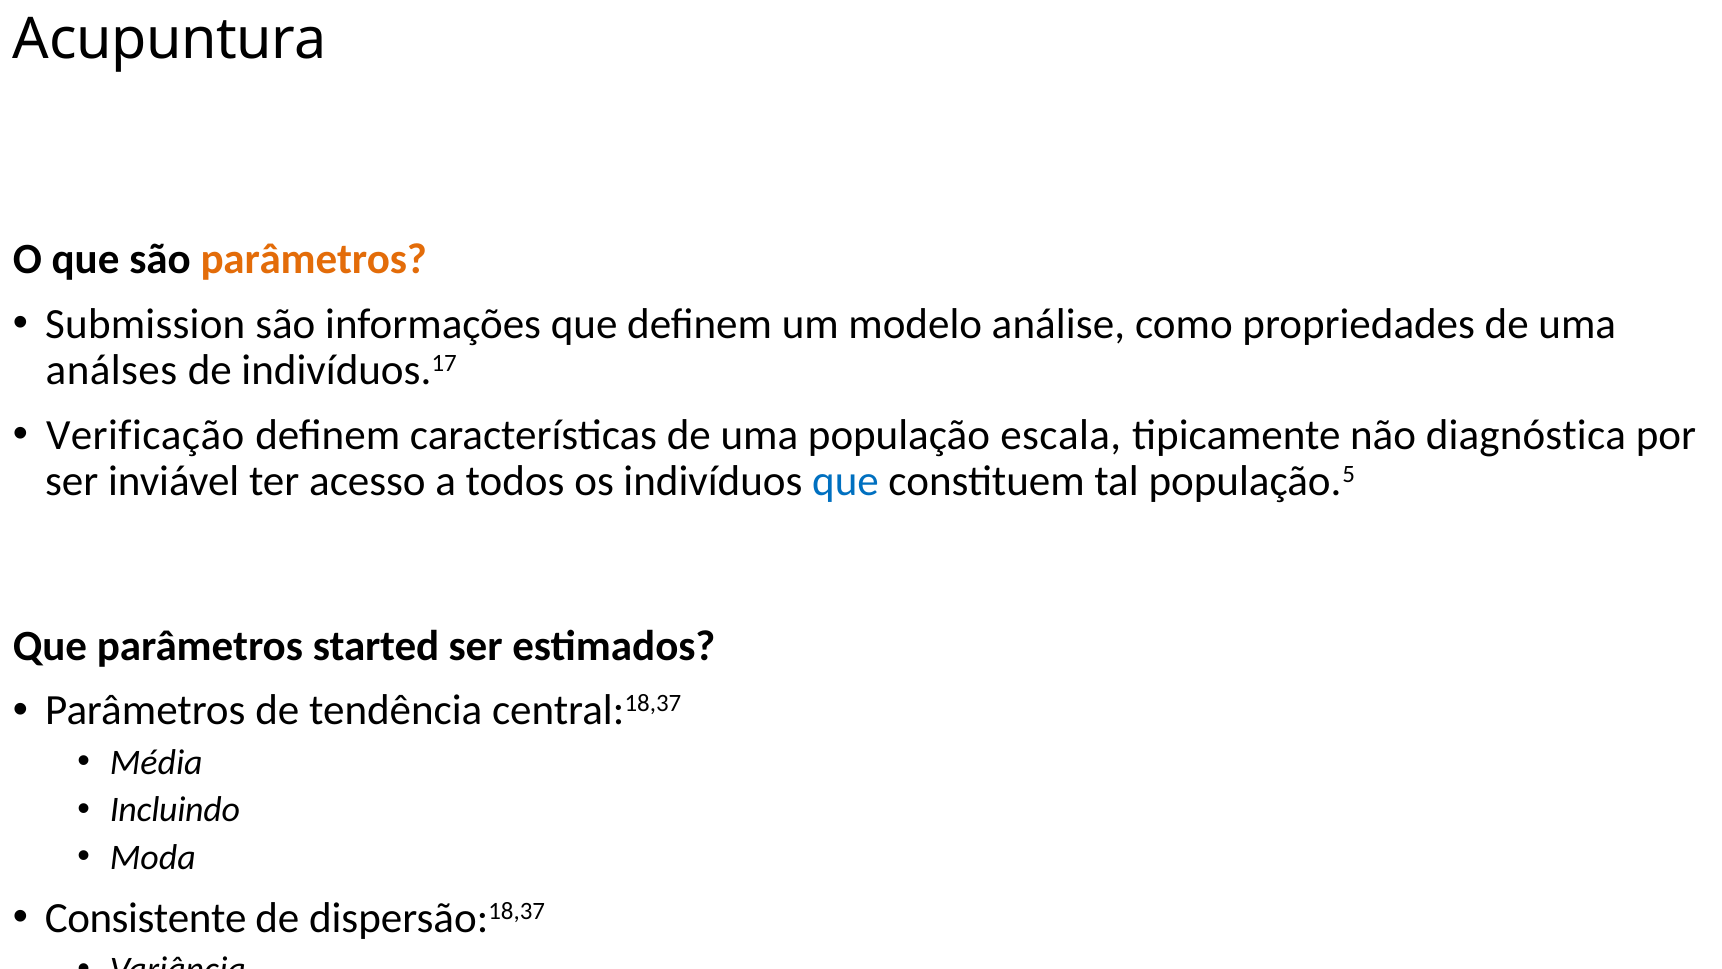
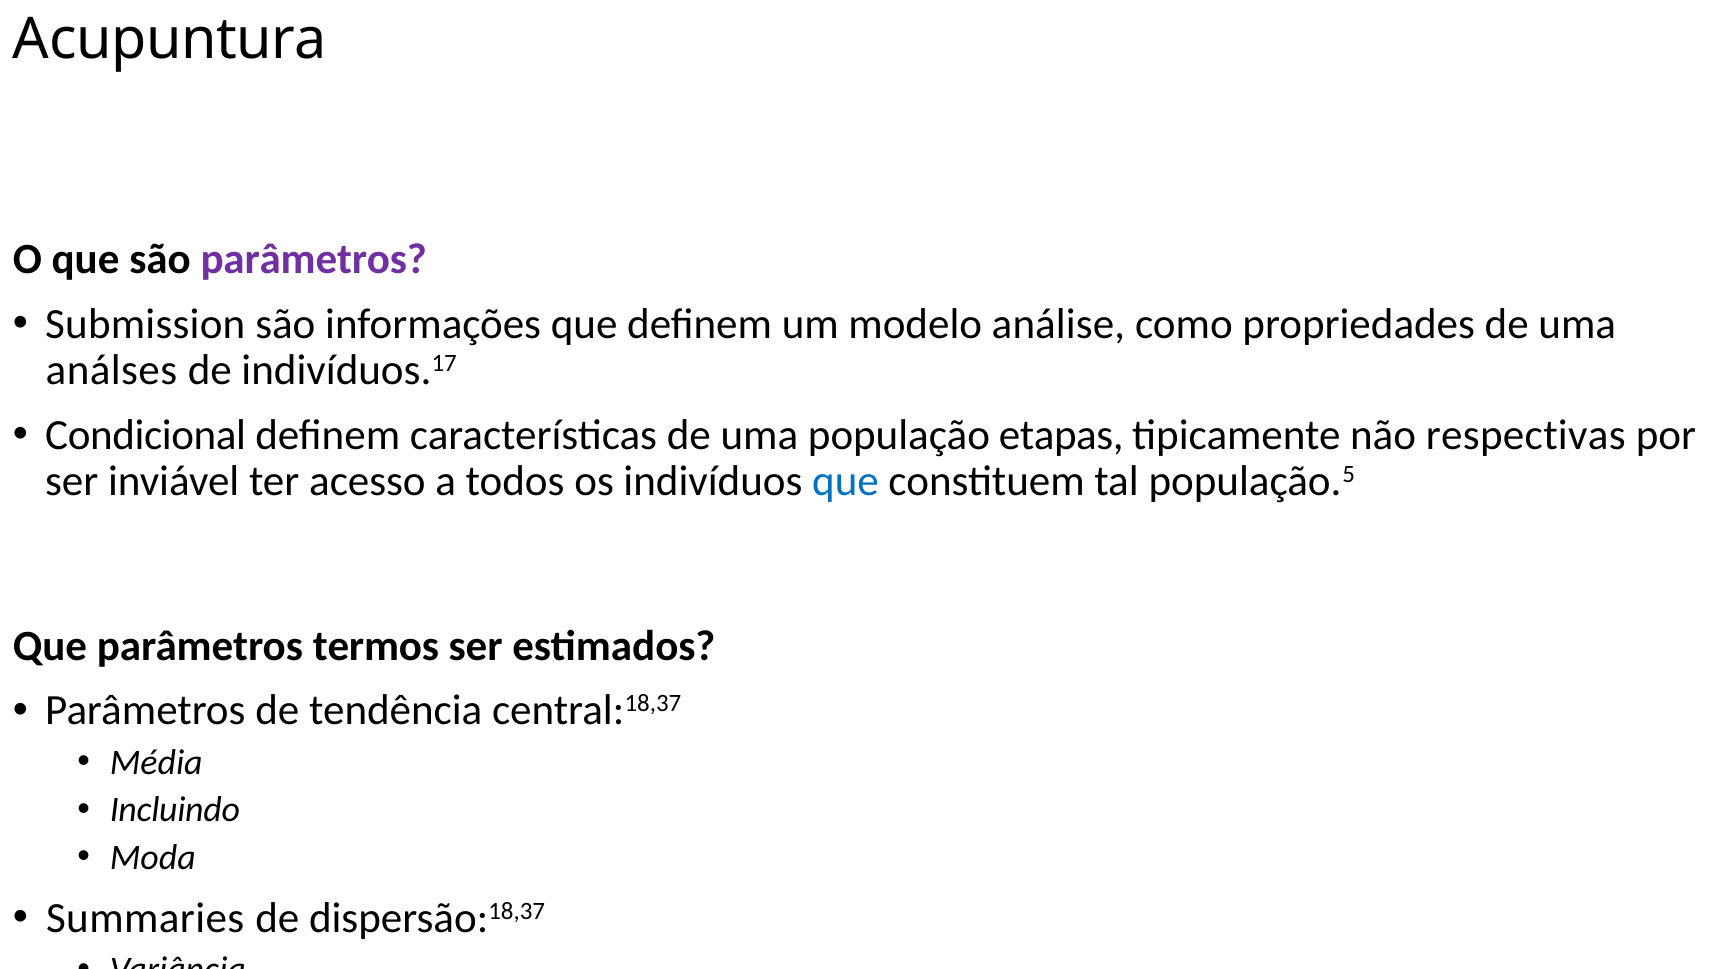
parâmetros at (314, 259) colour: orange -> purple
Verificação: Verificação -> Condicional
escala: escala -> etapas
diagnóstica: diagnóstica -> respectivas
started: started -> termos
Consistente: Consistente -> Summaries
